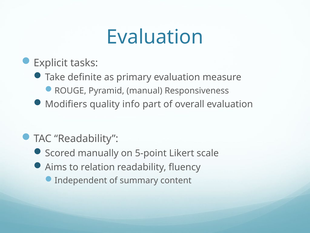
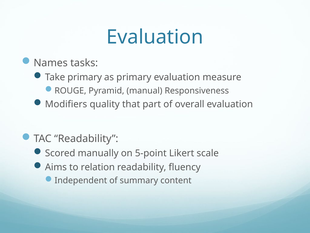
Explicit: Explicit -> Names
Take definite: definite -> primary
info: info -> that
